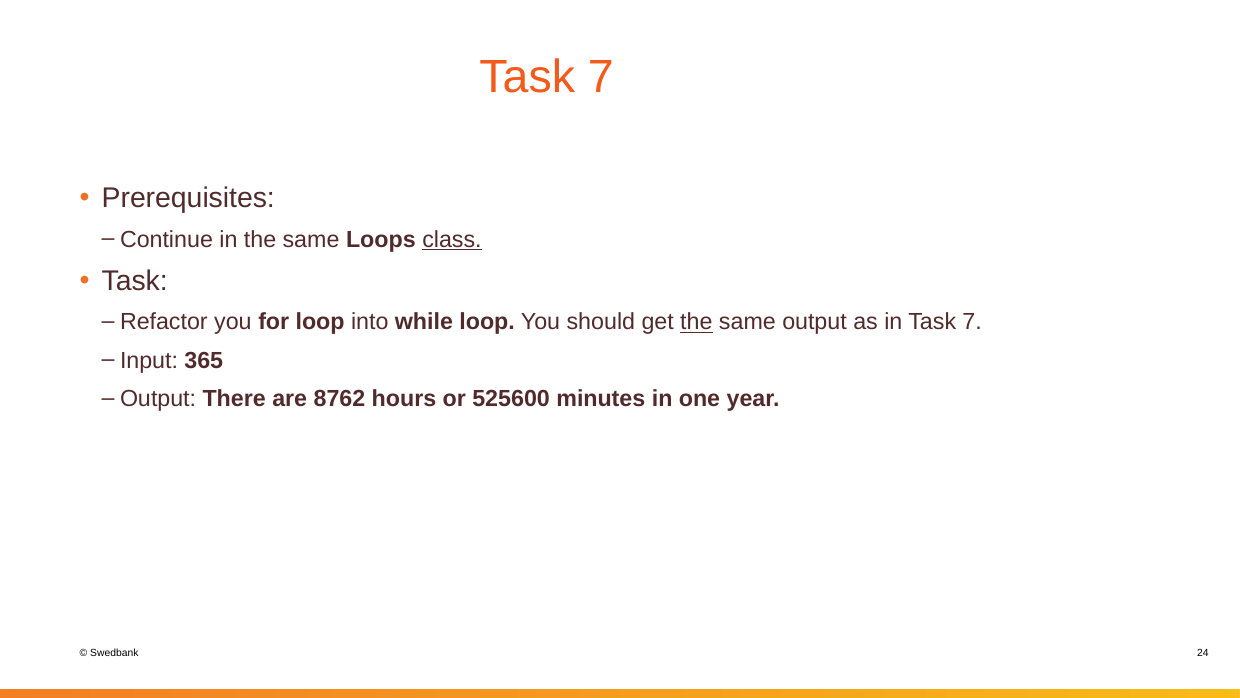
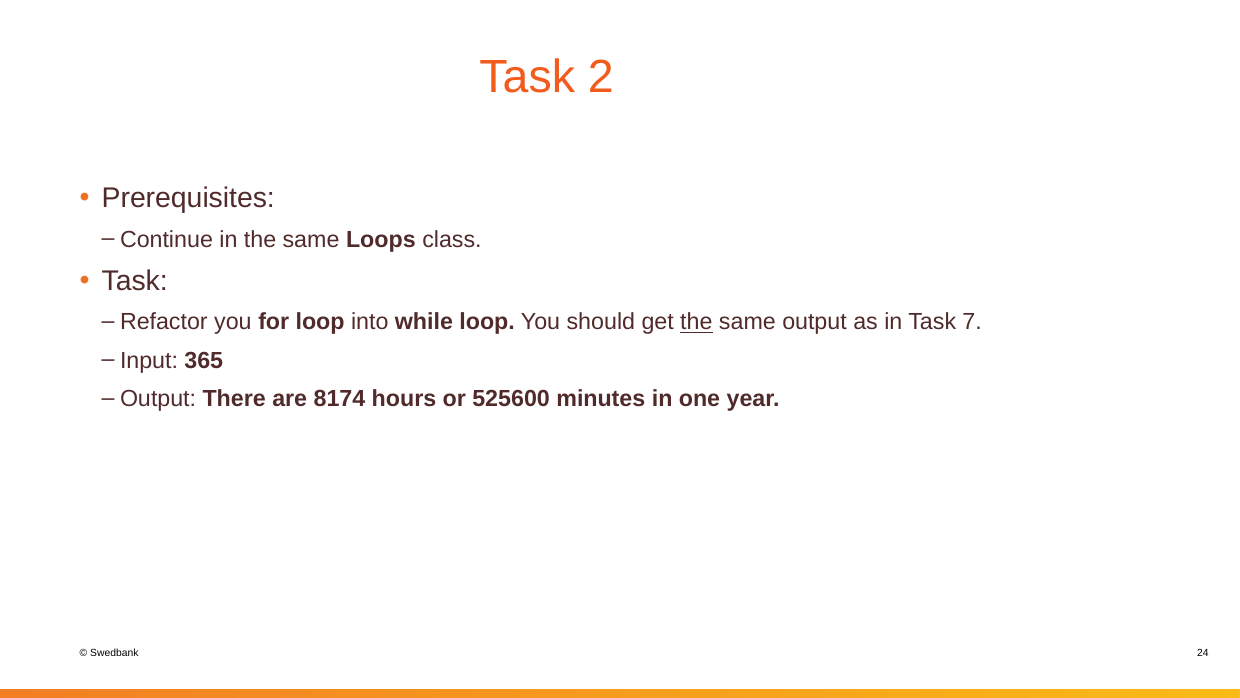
7 at (601, 77): 7 -> 2
class underline: present -> none
8762: 8762 -> 8174
